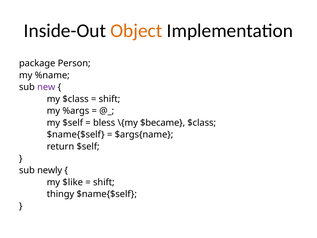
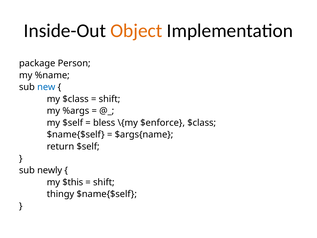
new colour: purple -> blue
$became: $became -> $enforce
$like: $like -> $this
